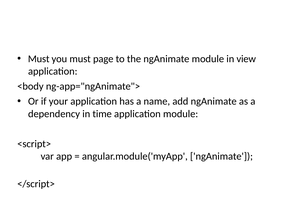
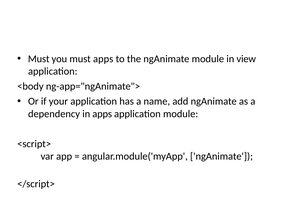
must page: page -> apps
in time: time -> apps
